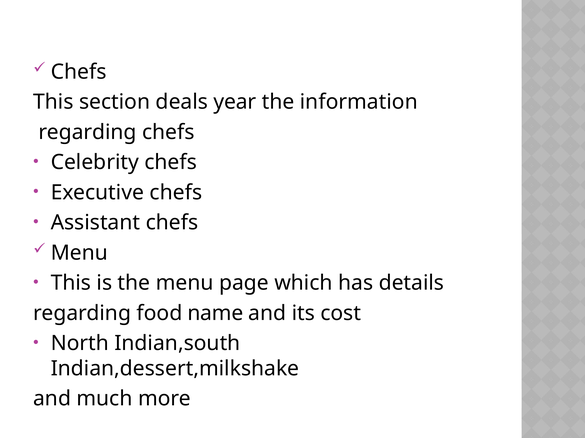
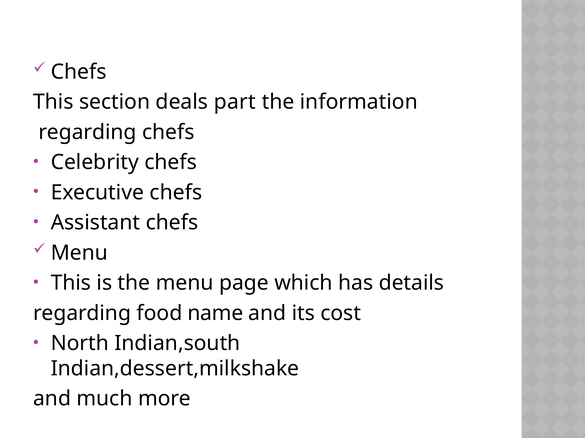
year: year -> part
